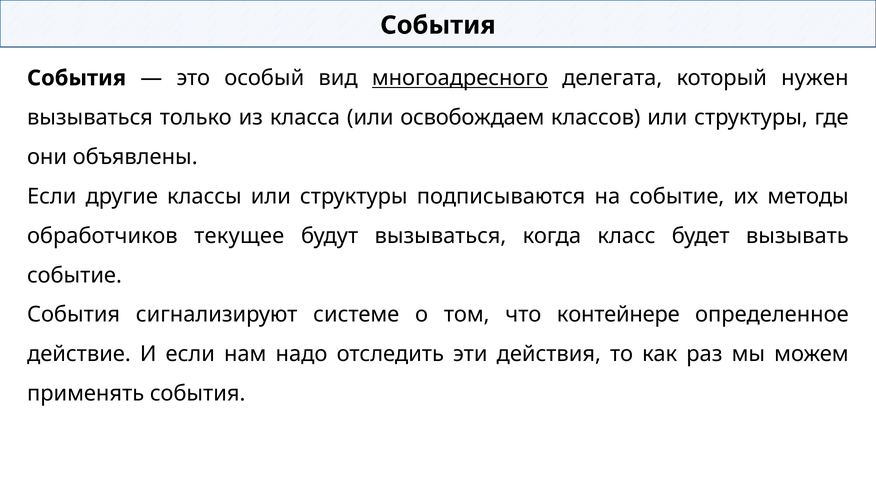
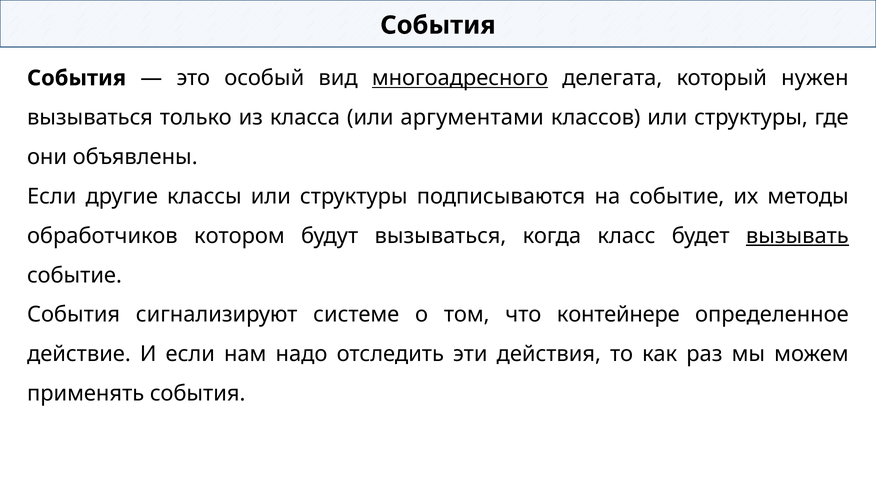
освобождаем: освобождаем -> аргументами
текущее: текущее -> котором
вызывать underline: none -> present
